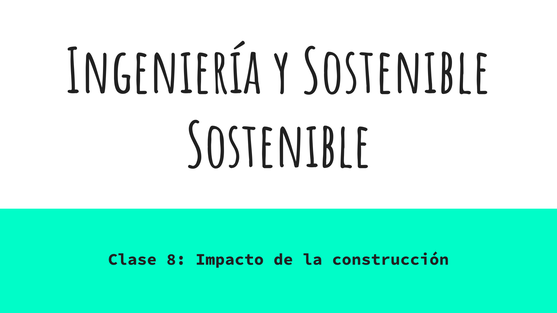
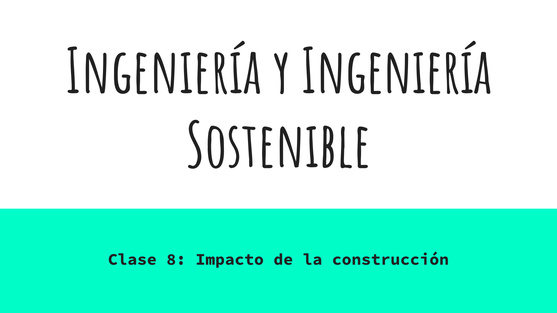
y Sostenible: Sostenible -> Ingeniería
